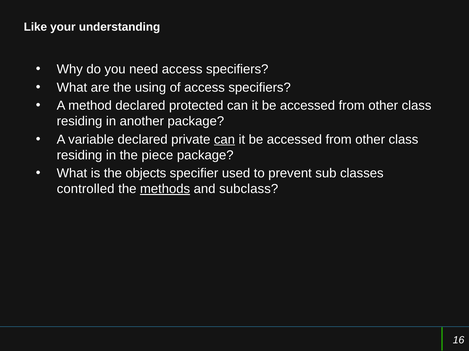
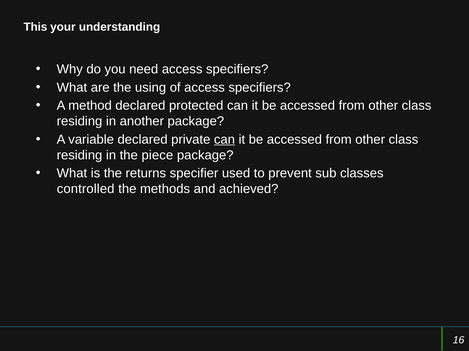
Like: Like -> This
objects: objects -> returns
methods underline: present -> none
subclass: subclass -> achieved
